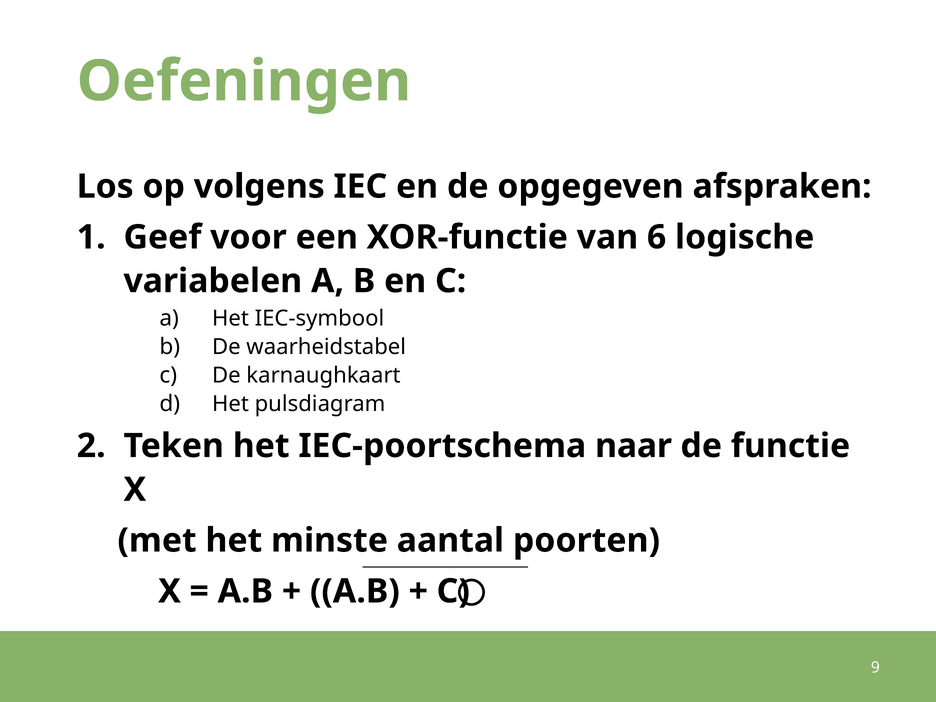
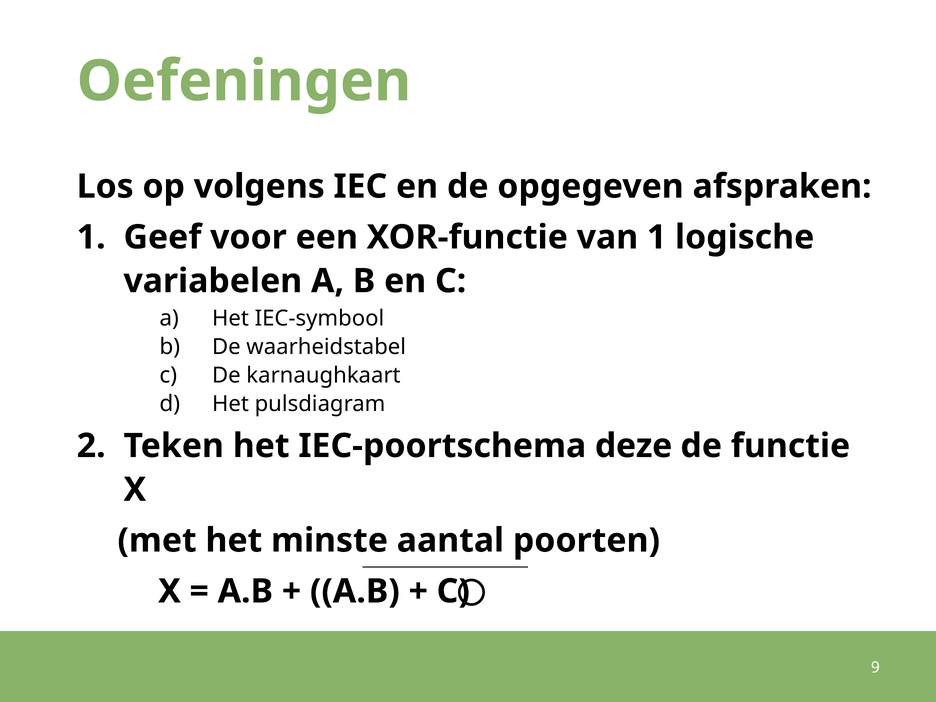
van 6: 6 -> 1
naar: naar -> deze
